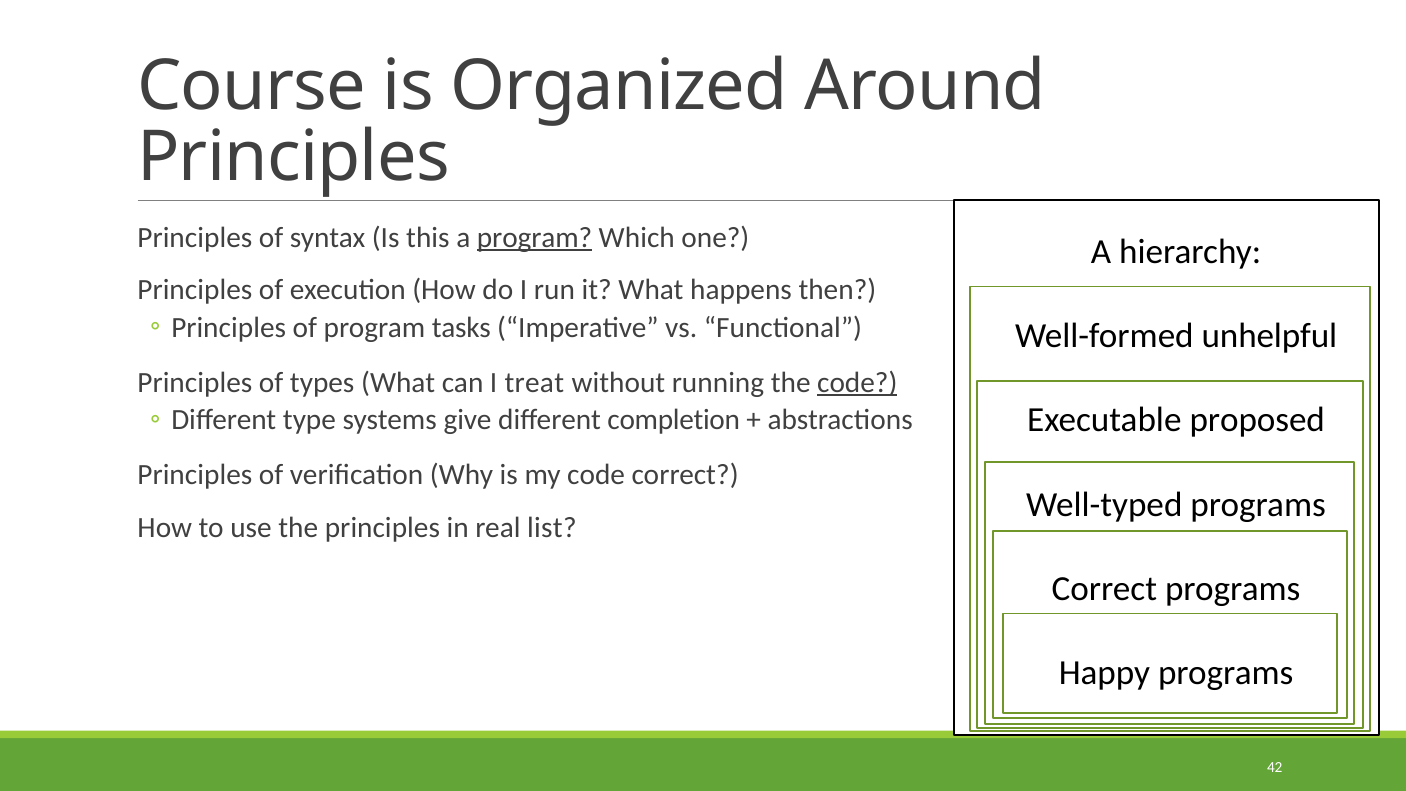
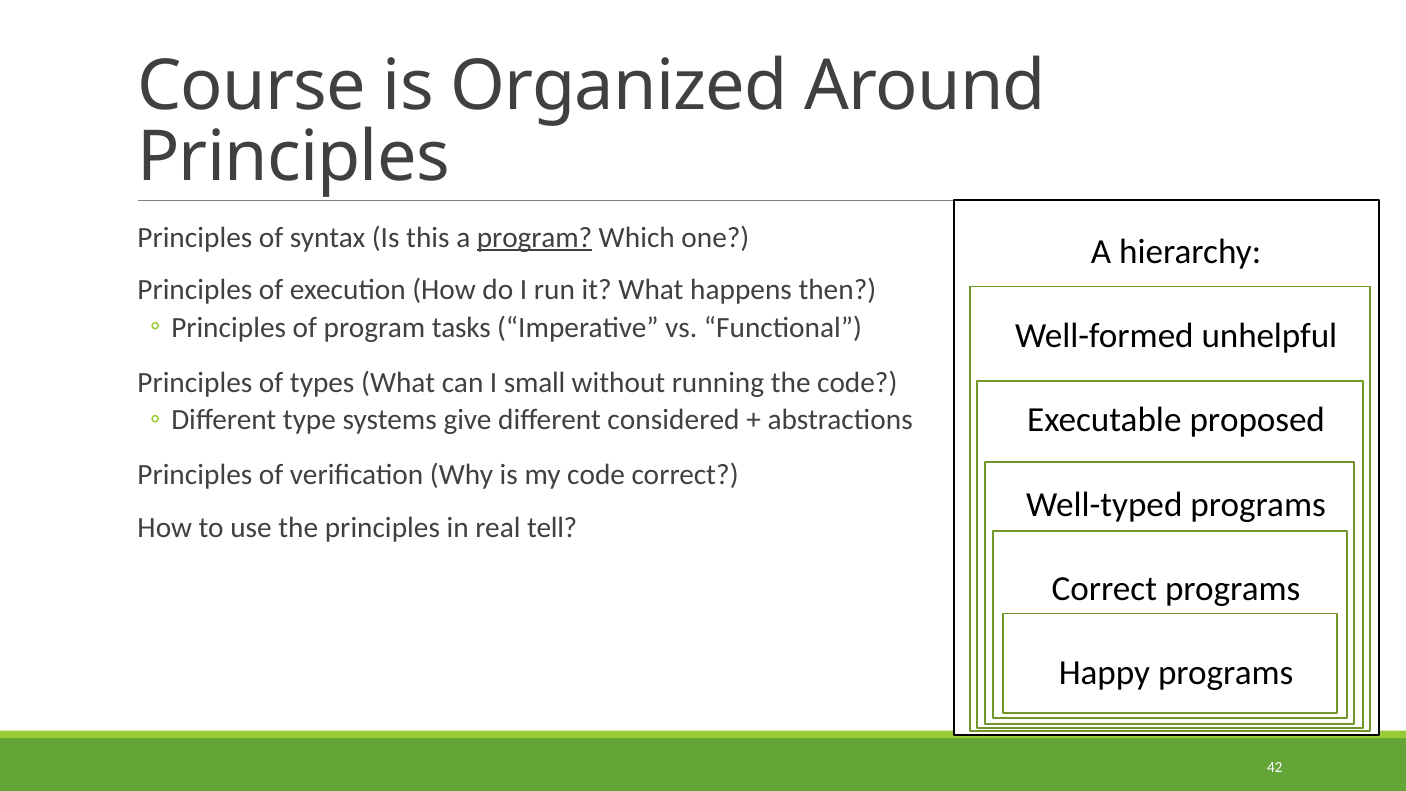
treat: treat -> small
code at (857, 382) underline: present -> none
completion: completion -> considered
list: list -> tell
